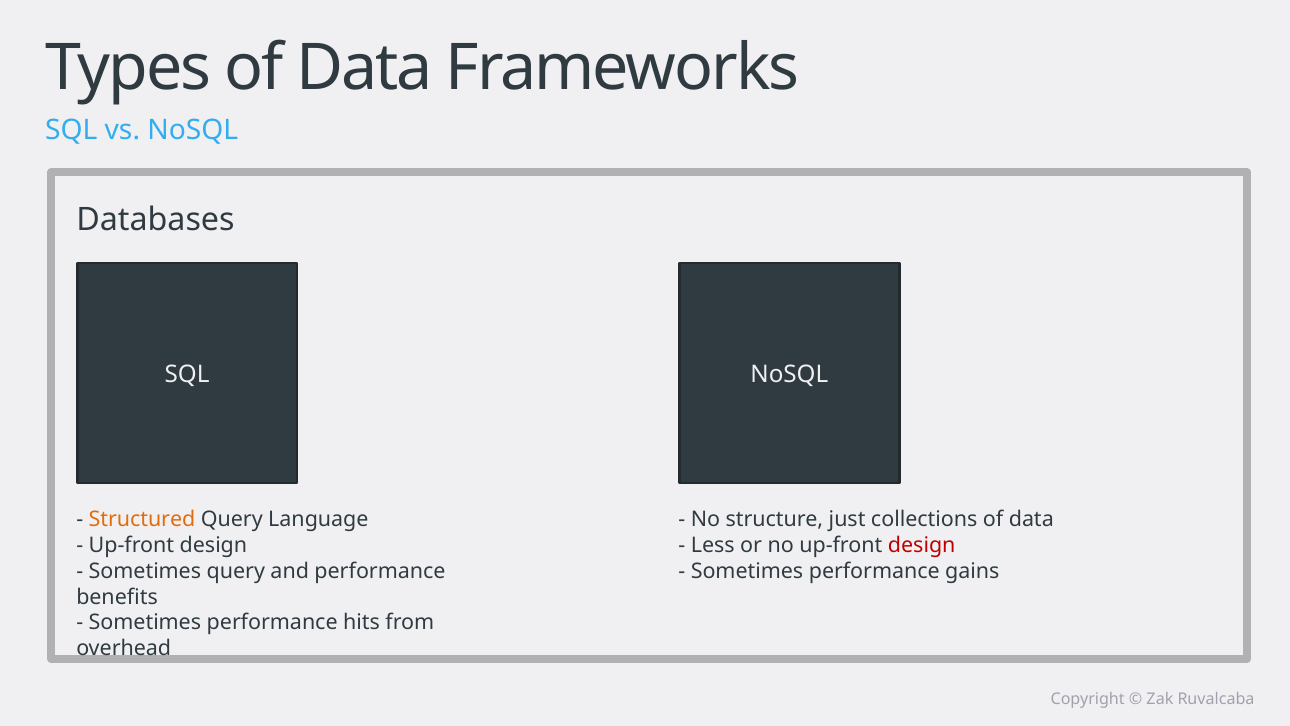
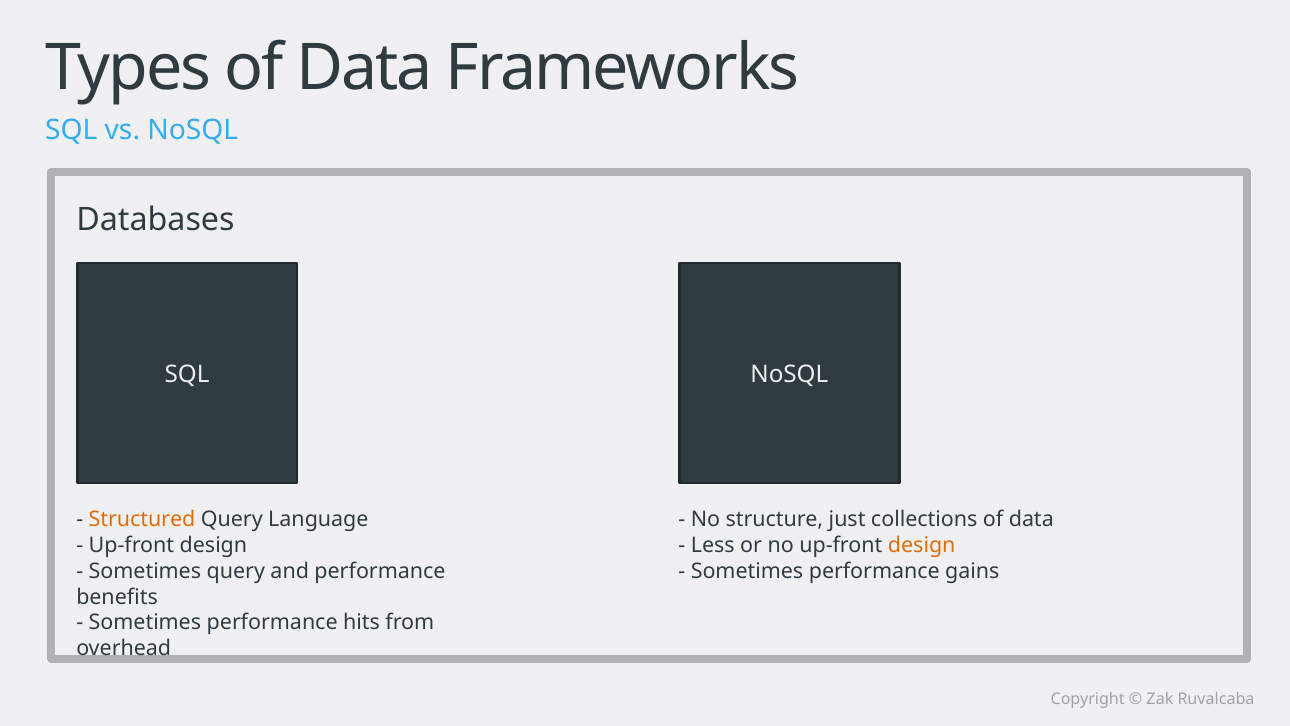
design at (922, 545) colour: red -> orange
